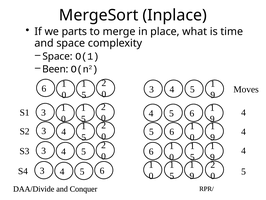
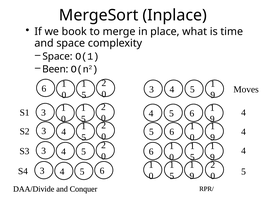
parts: parts -> book
